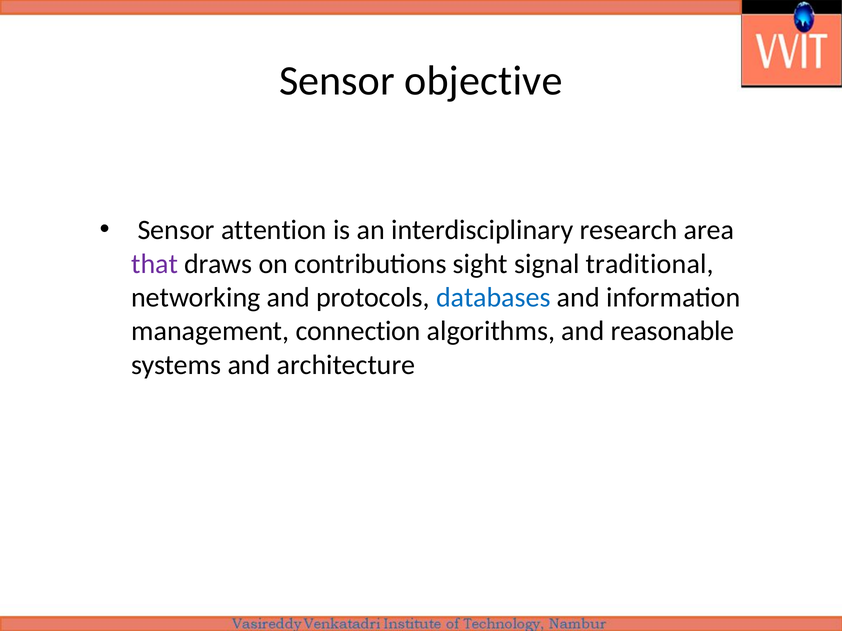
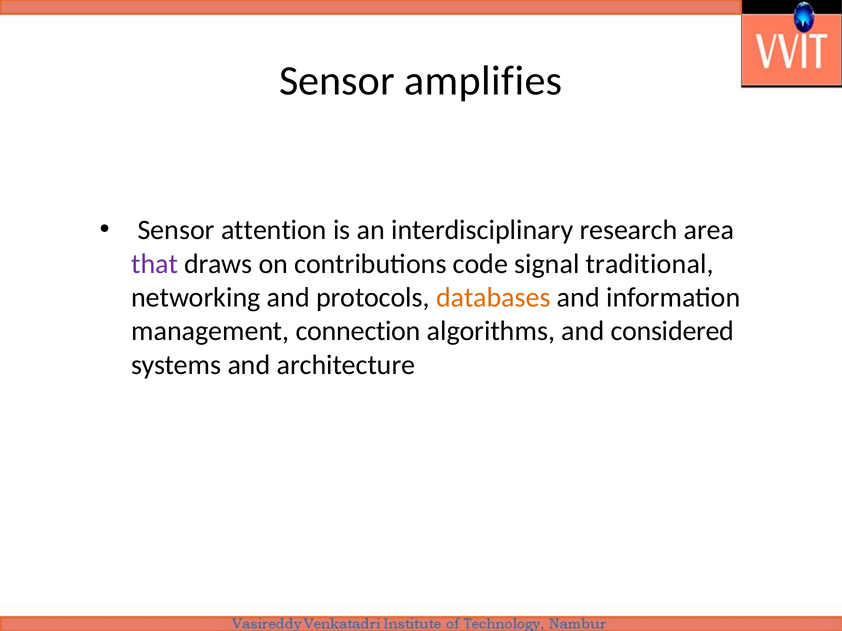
objective: objective -> amplifies
sight: sight -> code
databases colour: blue -> orange
reasonable: reasonable -> considered
